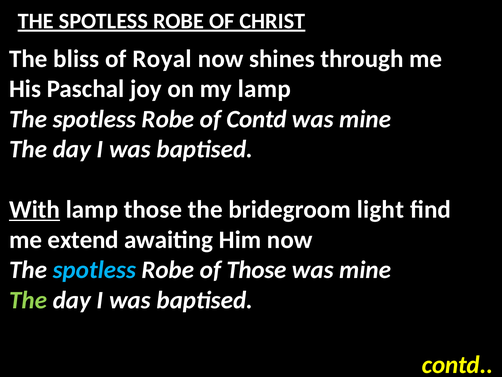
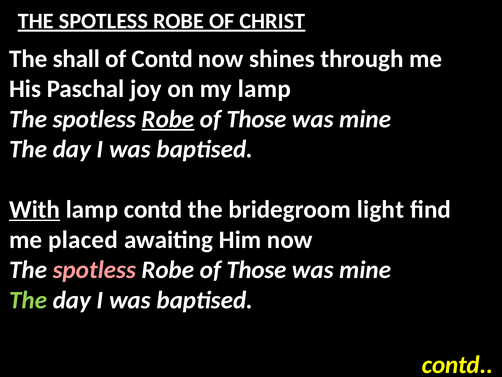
bliss: bliss -> shall
of Royal: Royal -> Contd
Robe at (168, 119) underline: none -> present
Contd at (257, 119): Contd -> Those
lamp those: those -> contd
extend: extend -> placed
spotless at (94, 270) colour: light blue -> pink
